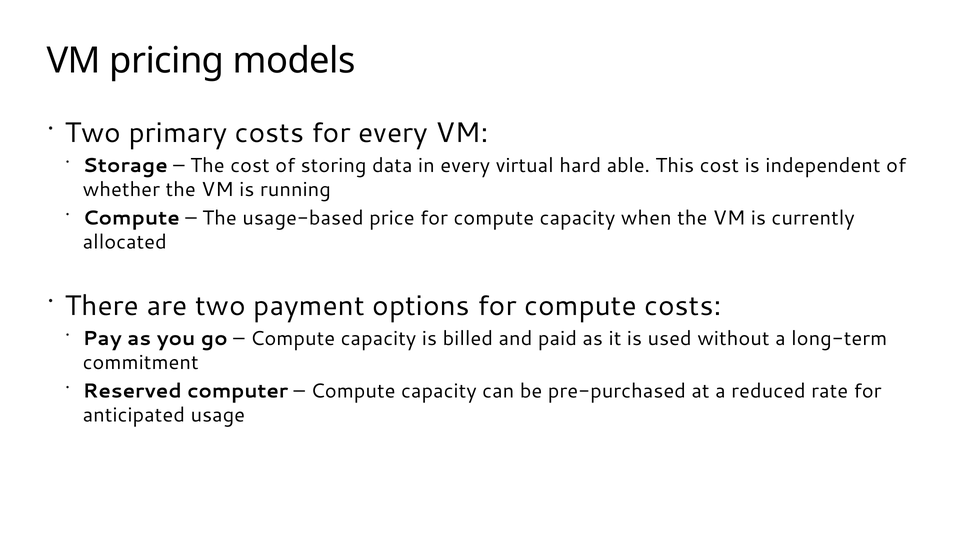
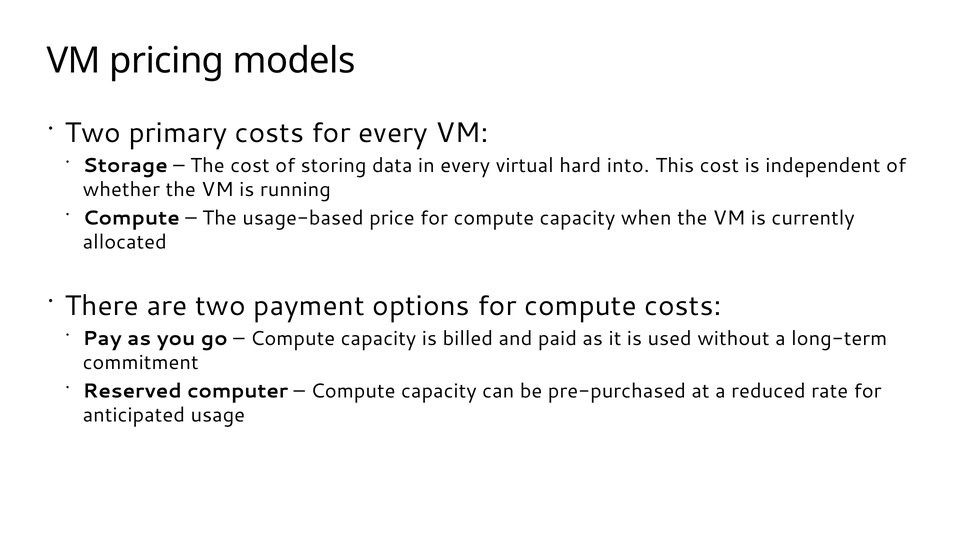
able: able -> into
